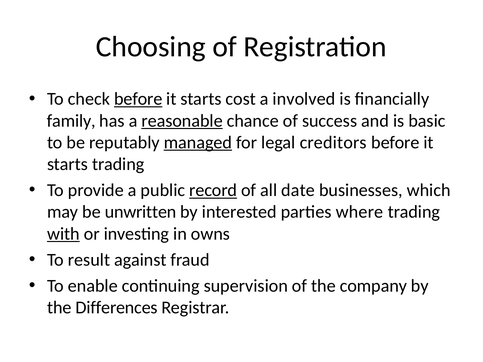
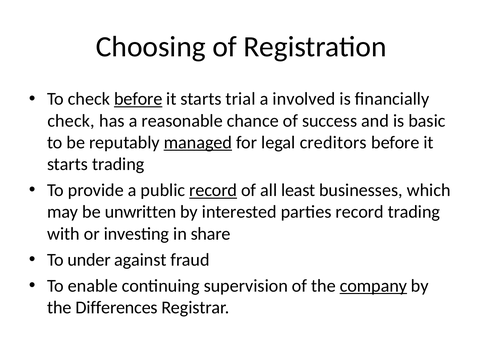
cost: cost -> trial
family at (71, 121): family -> check
reasonable underline: present -> none
date: date -> least
parties where: where -> record
with underline: present -> none
owns: owns -> share
result: result -> under
company underline: none -> present
